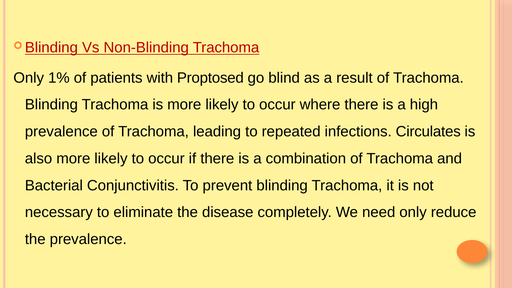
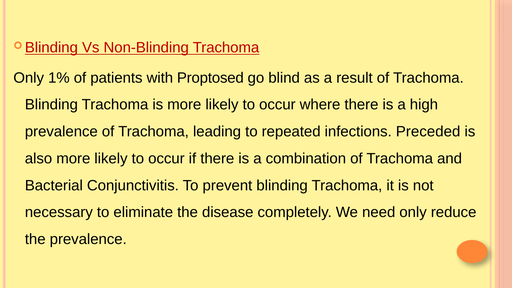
Circulates: Circulates -> Preceded
